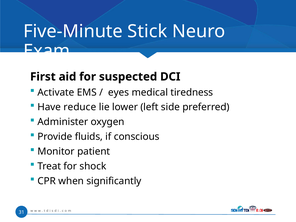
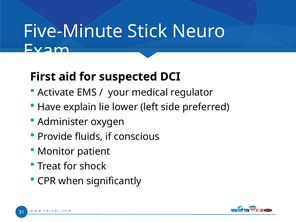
eyes: eyes -> your
tiredness: tiredness -> regulator
reduce: reduce -> explain
